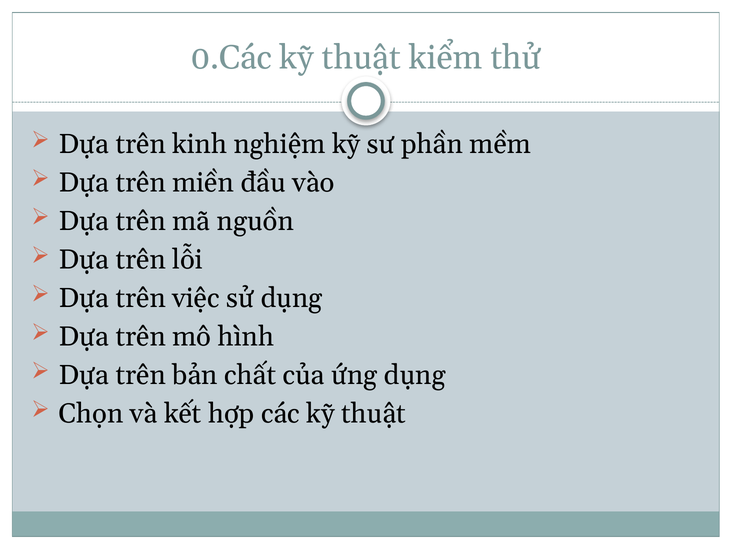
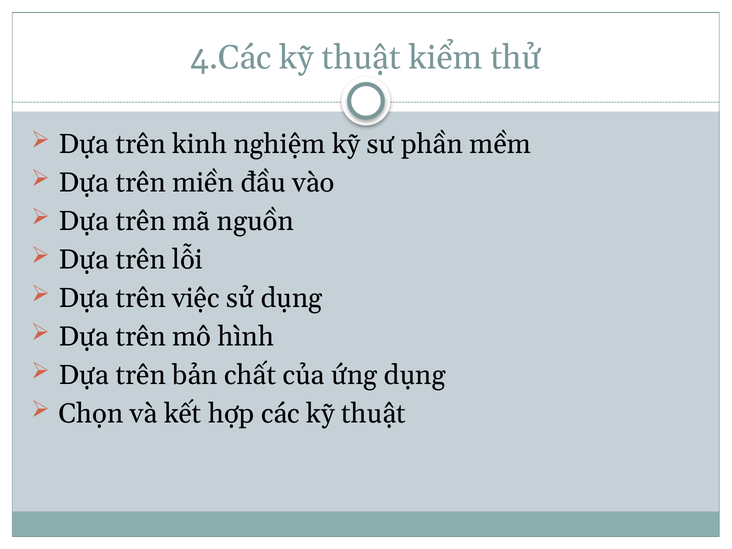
0.Các: 0.Các -> 4.Các
